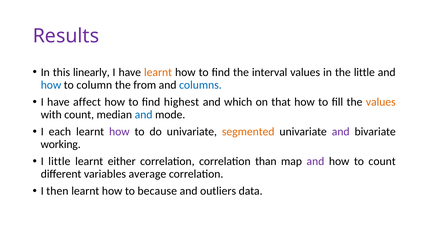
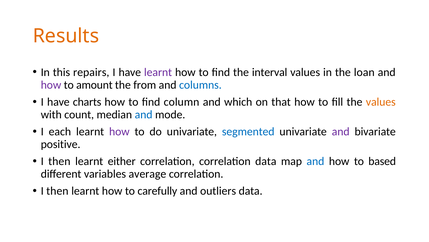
Results colour: purple -> orange
linearly: linearly -> repairs
learnt at (158, 72) colour: orange -> purple
the little: little -> loan
how at (51, 85) colour: blue -> purple
column: column -> amount
affect: affect -> charts
highest: highest -> column
segmented colour: orange -> blue
working: working -> positive
little at (59, 161): little -> then
correlation than: than -> data
and at (315, 161) colour: purple -> blue
to count: count -> based
because: because -> carefully
